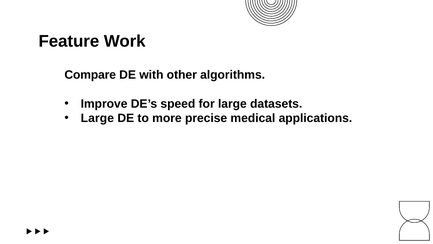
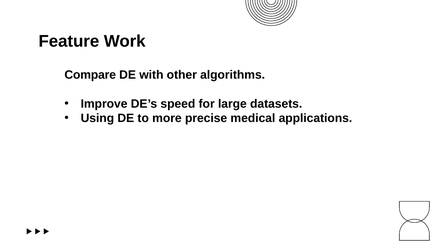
Large at (97, 118): Large -> Using
